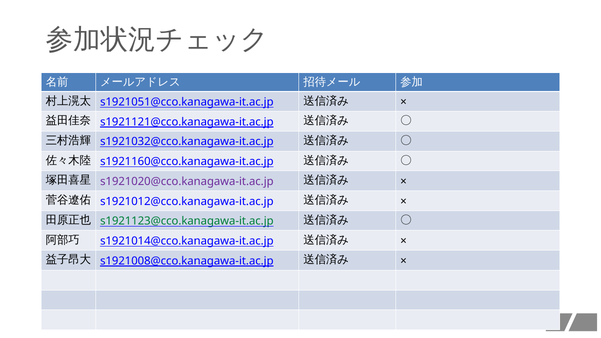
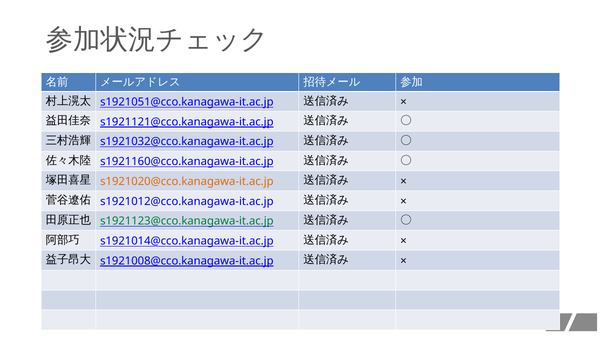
s1921020@cco.kanagawa-it.ac.jp colour: purple -> orange
